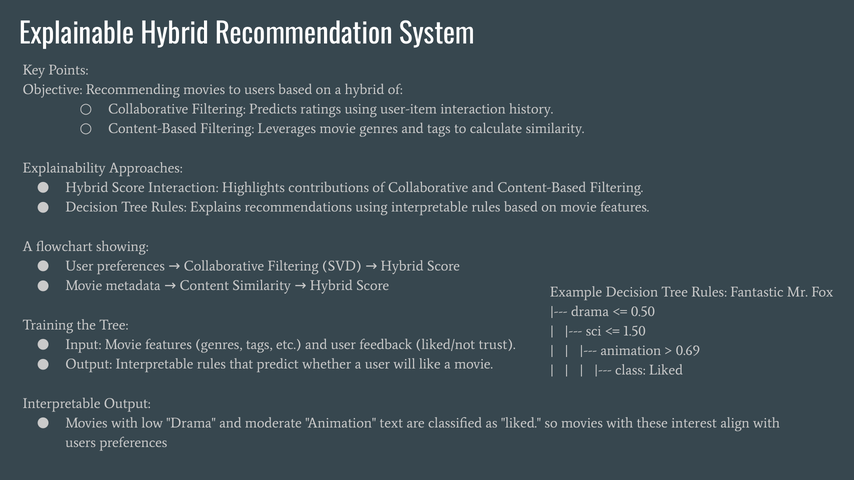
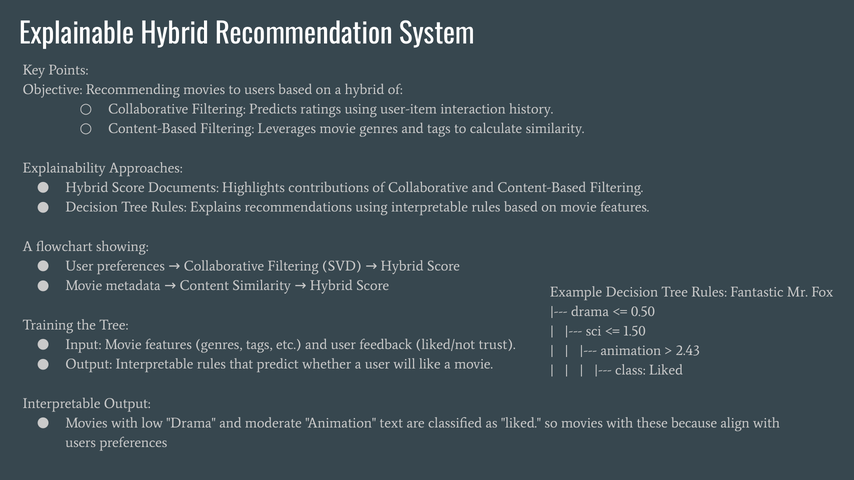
Score Interaction: Interaction -> Documents
0.69: 0.69 -> 2.43
interest: interest -> because
